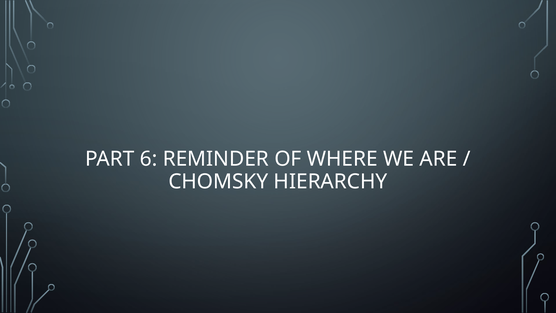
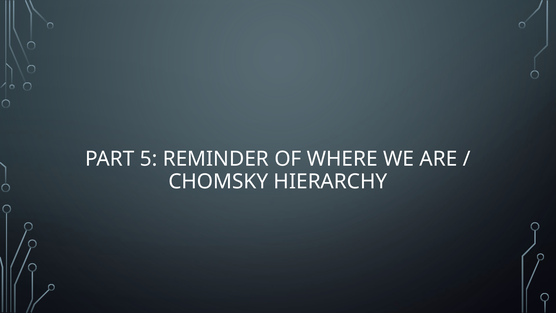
6: 6 -> 5
